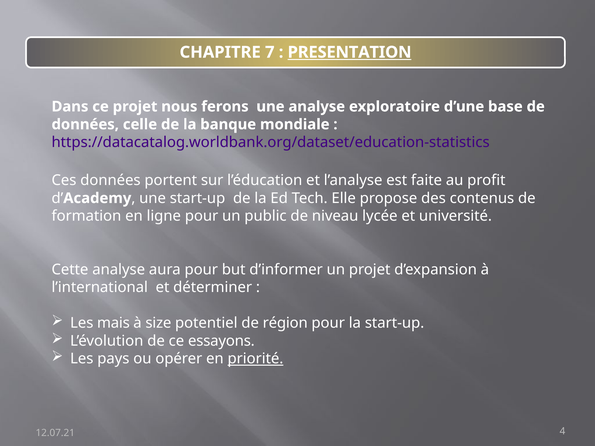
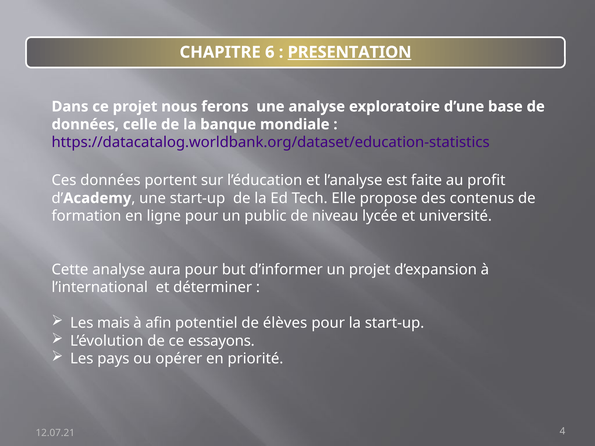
7: 7 -> 6
size: size -> afin
région: région -> élèves
priorité underline: present -> none
